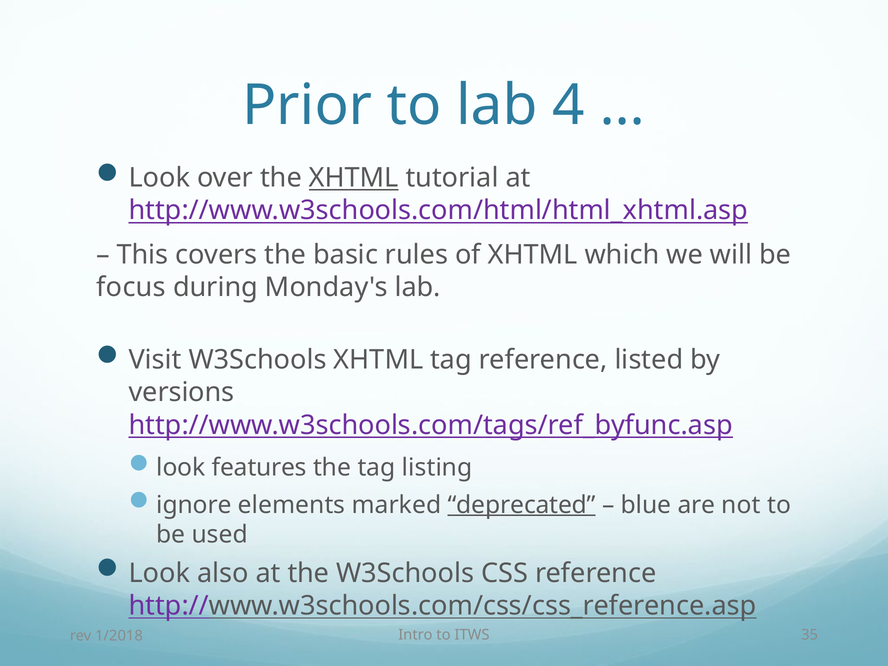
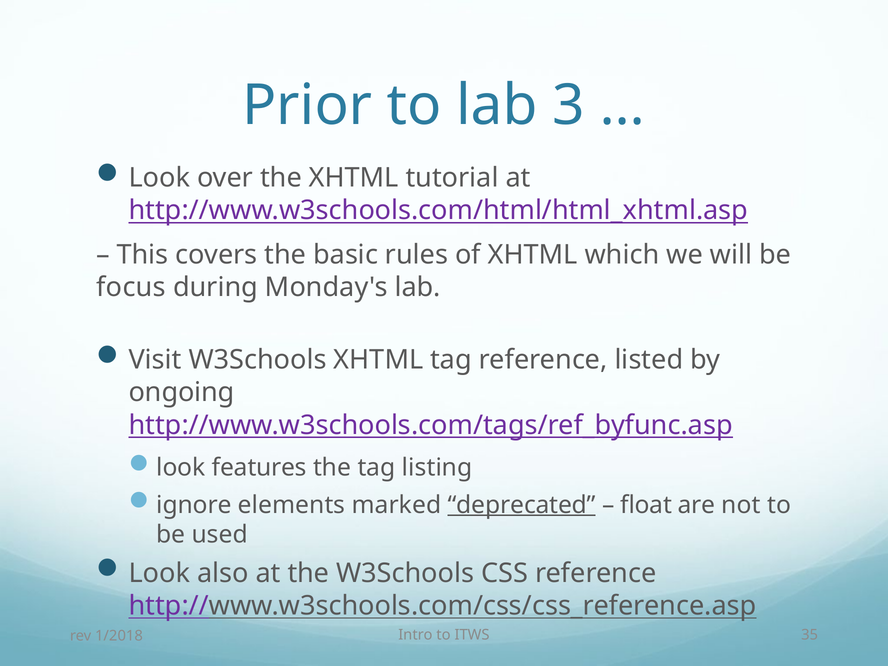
4: 4 -> 3
XHTML at (354, 178) underline: present -> none
versions: versions -> ongoing
blue: blue -> float
